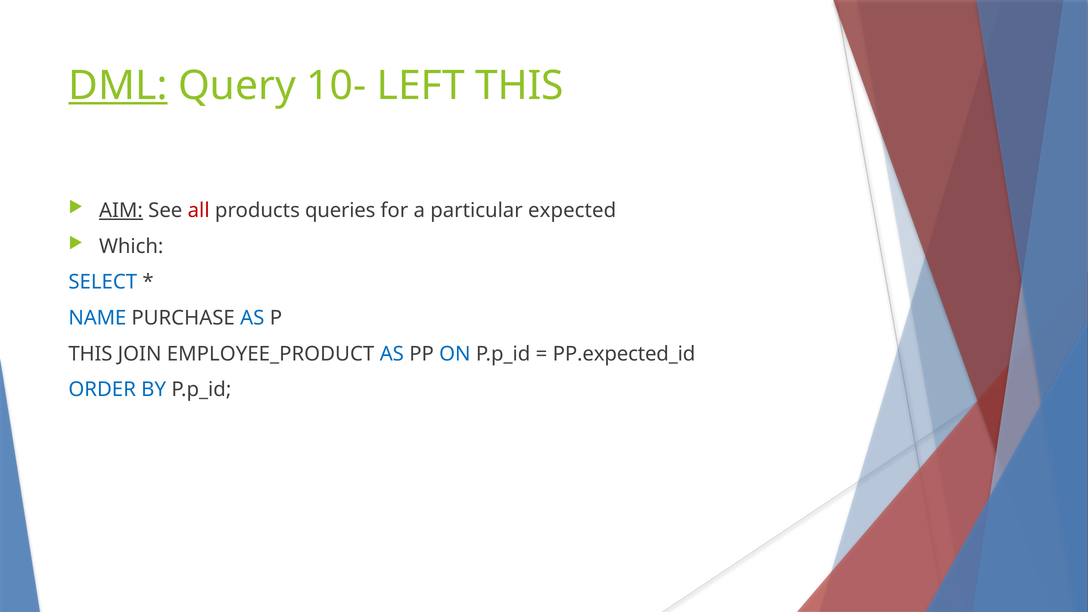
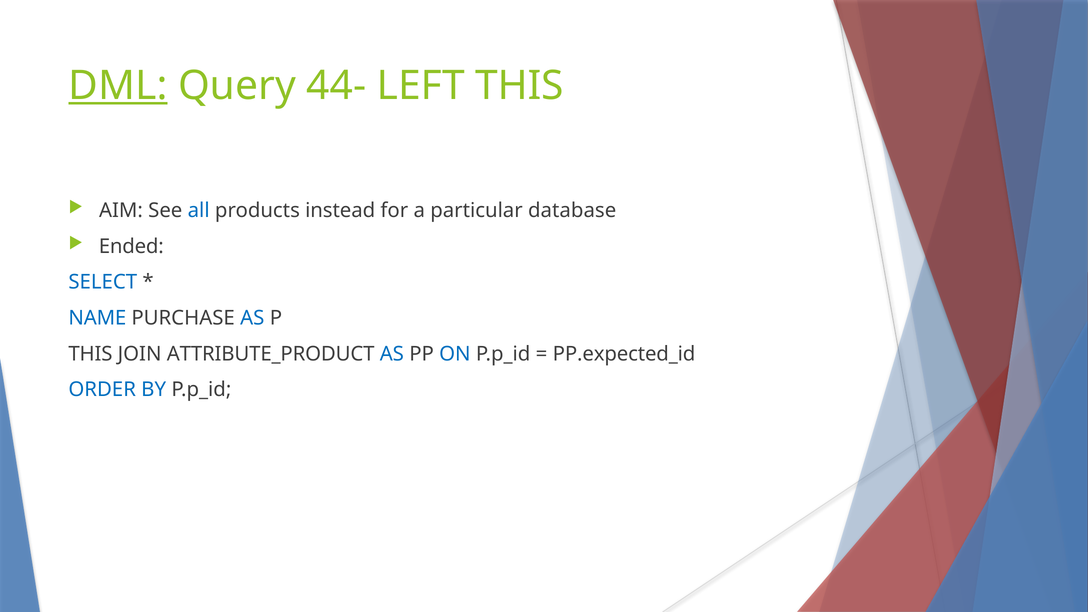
10-: 10- -> 44-
AIM underline: present -> none
all colour: red -> blue
queries: queries -> instead
expected: expected -> database
Which: Which -> Ended
EMPLOYEE_PRODUCT: EMPLOYEE_PRODUCT -> ATTRIBUTE_PRODUCT
